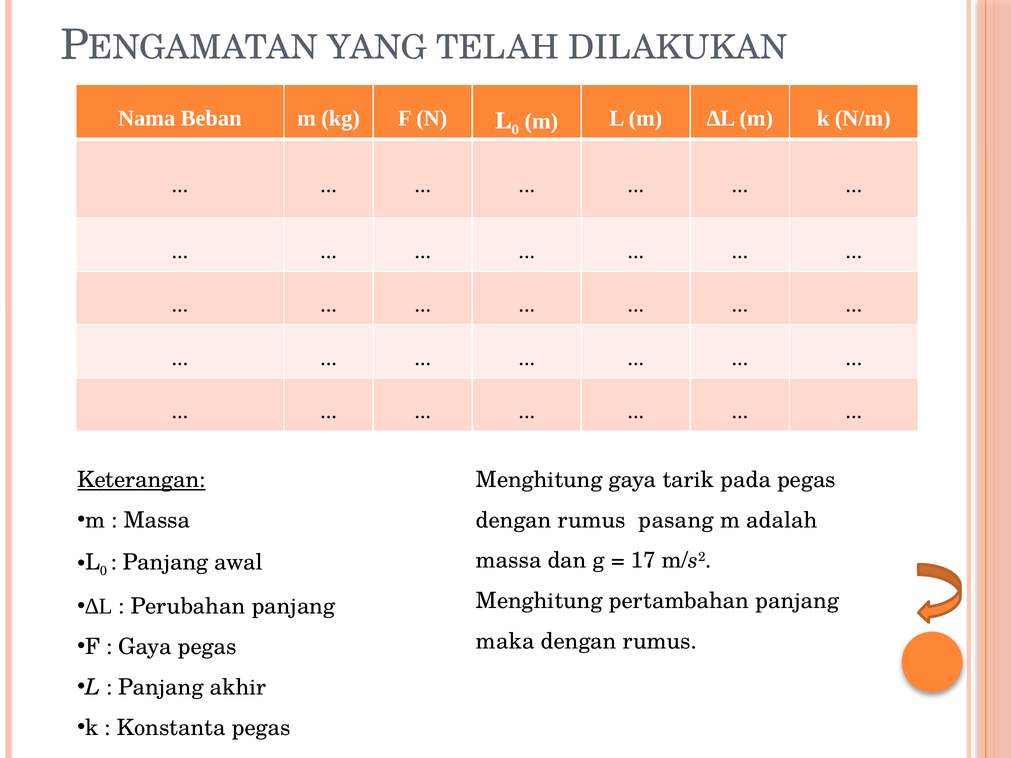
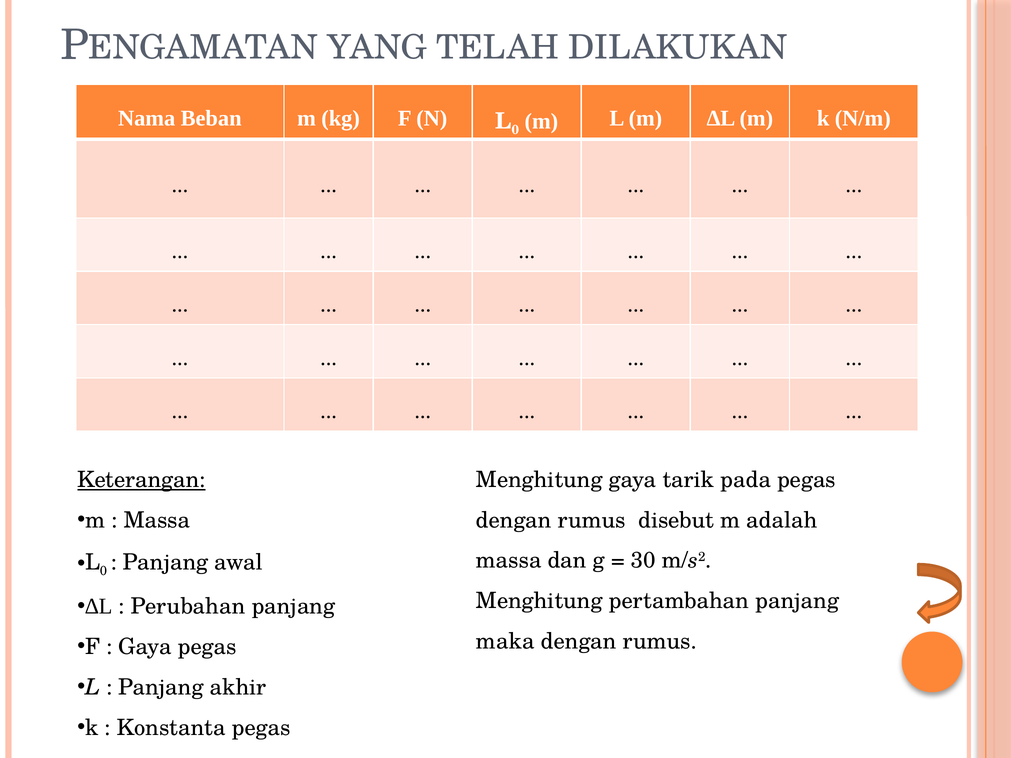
pasang: pasang -> disebut
17: 17 -> 30
